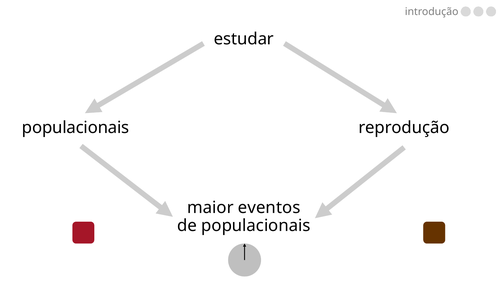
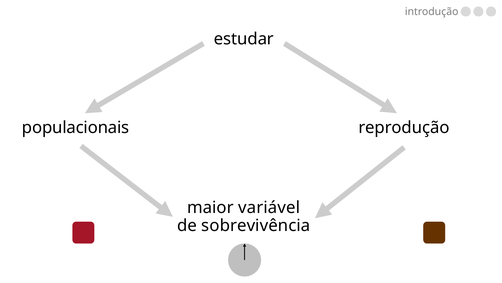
eventos: eventos -> variável
de populacionais: populacionais -> sobrevivência
